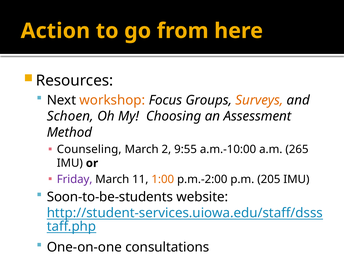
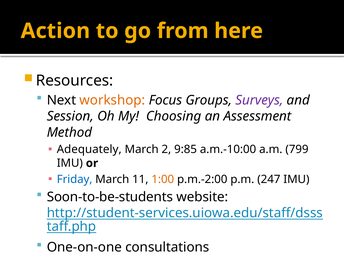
Surveys colour: orange -> purple
Schoen: Schoen -> Session
Counseling: Counseling -> Adequately
9:55: 9:55 -> 9:85
265: 265 -> 799
Friday colour: purple -> blue
205: 205 -> 247
